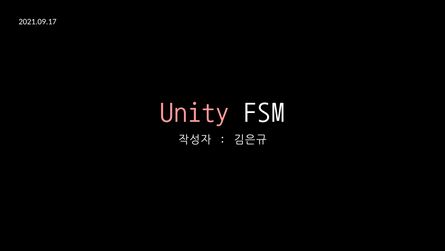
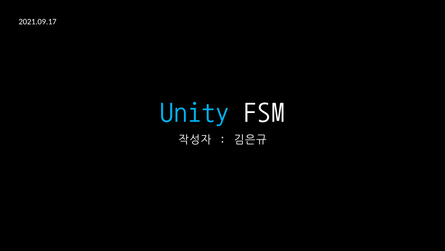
Unity colour: pink -> light blue
